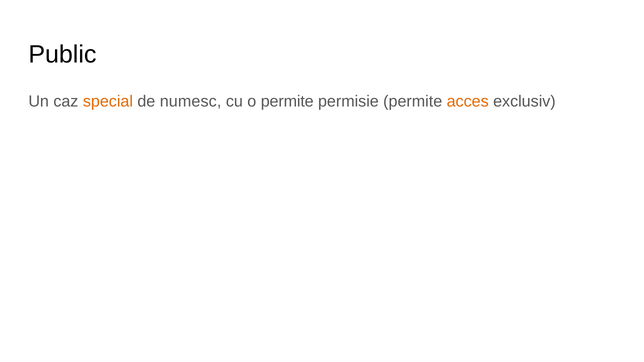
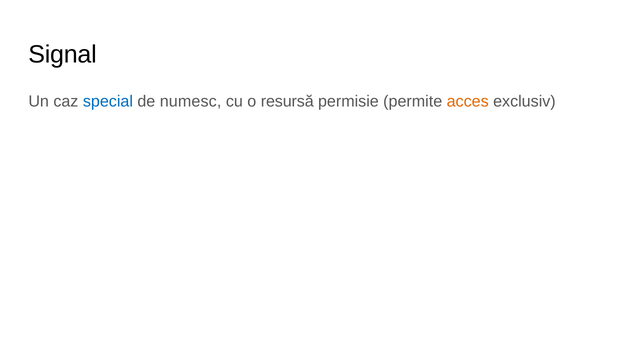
Public: Public -> Signal
special colour: orange -> blue
o permite: permite -> resursă
